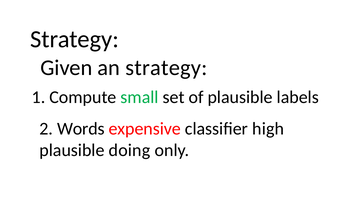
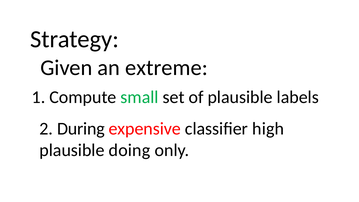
an strategy: strategy -> extreme
Words: Words -> During
